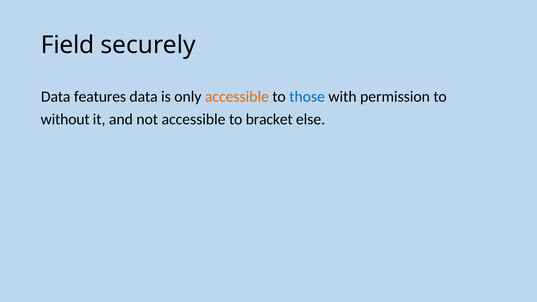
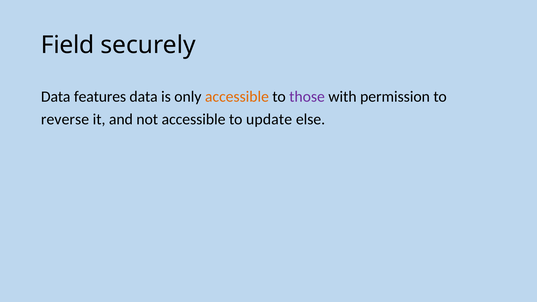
those colour: blue -> purple
without: without -> reverse
bracket: bracket -> update
